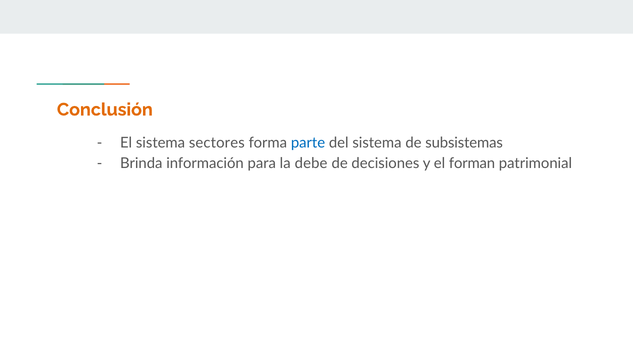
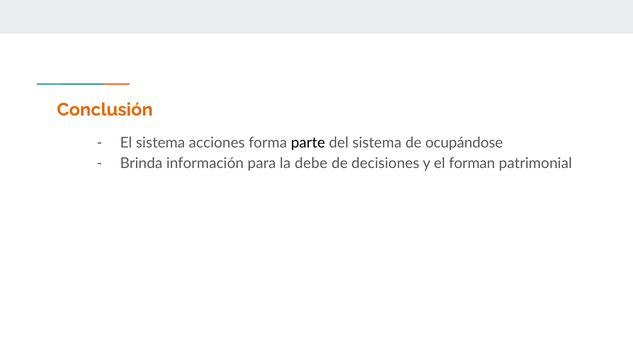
sectores: sectores -> acciones
parte colour: blue -> black
subsistemas: subsistemas -> ocupándose
